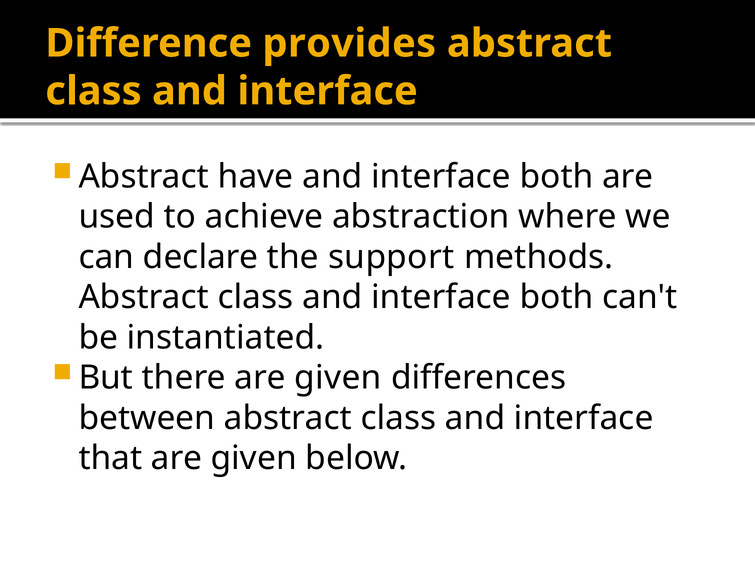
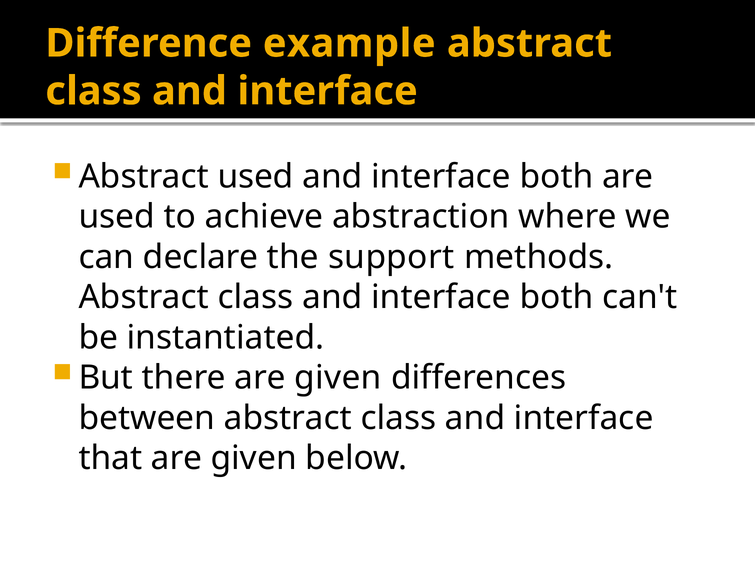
provides: provides -> example
Abstract have: have -> used
